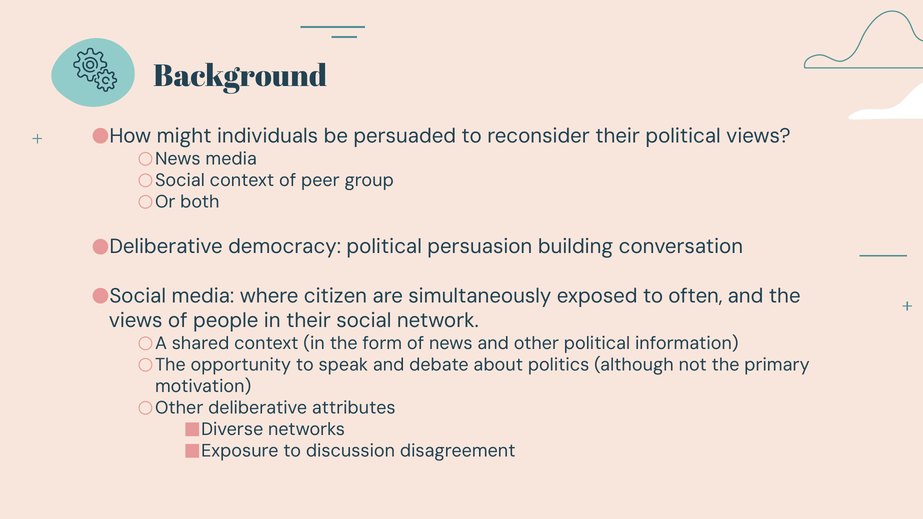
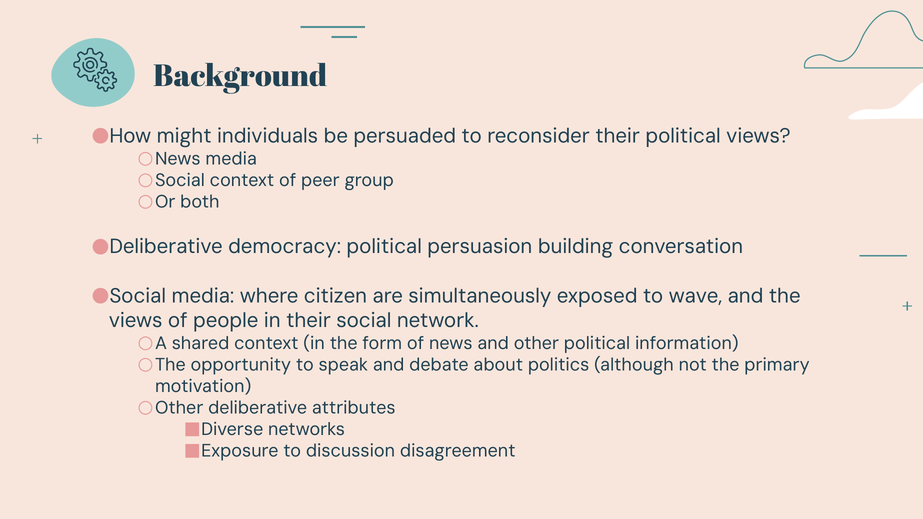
often: often -> wave
